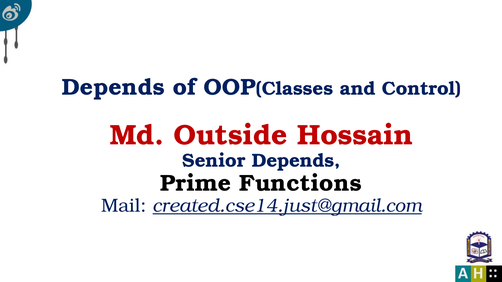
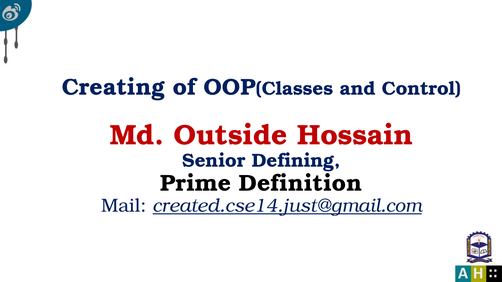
Depends at (113, 87): Depends -> Creating
Senior Depends: Depends -> Defining
Functions: Functions -> Definition
